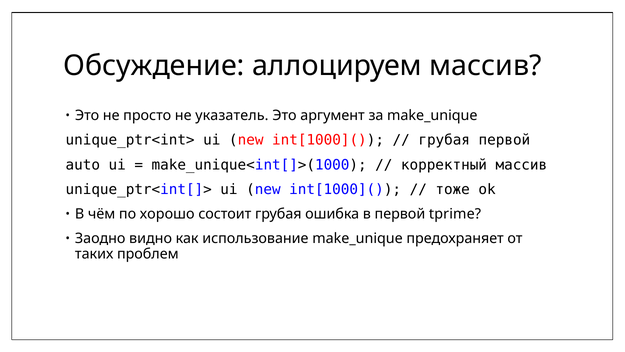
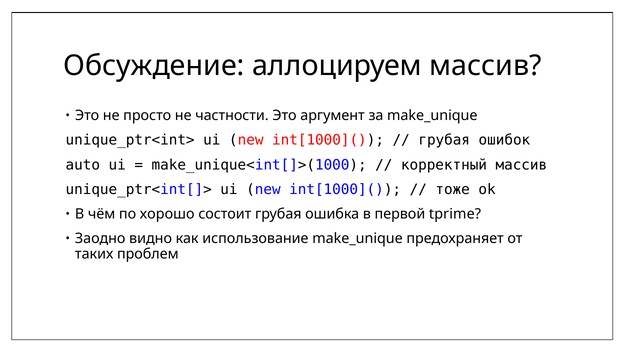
указатель: указатель -> частности
грубая первой: первой -> ошибок
